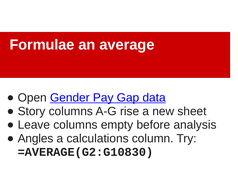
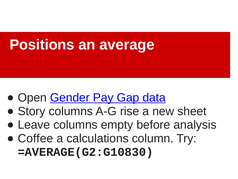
Formulae: Formulae -> Positions
Angles: Angles -> Coffee
